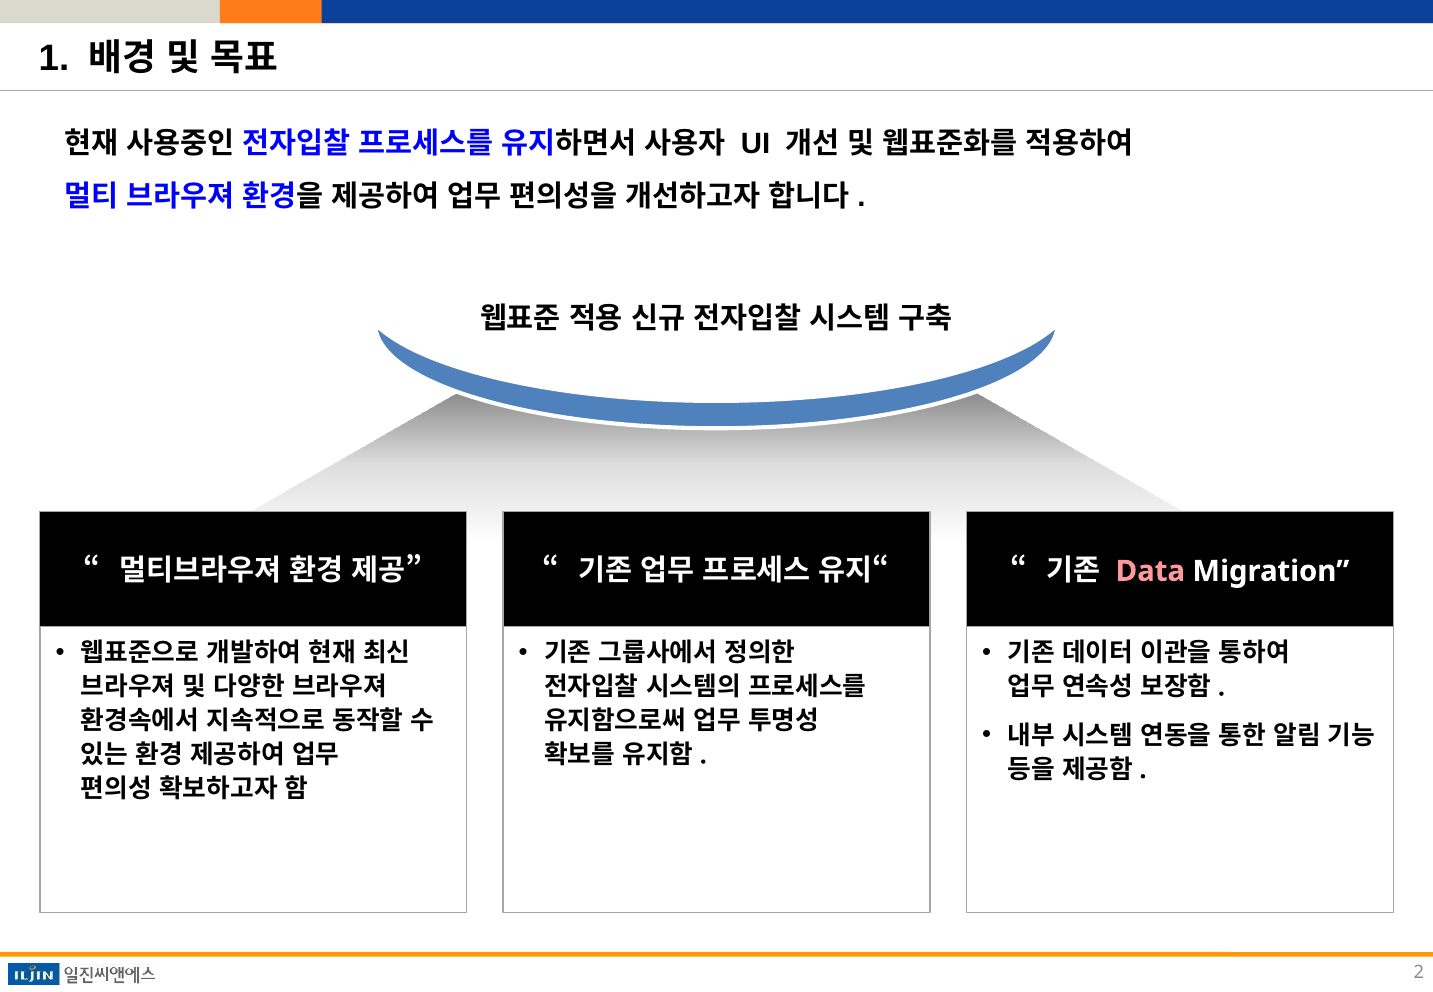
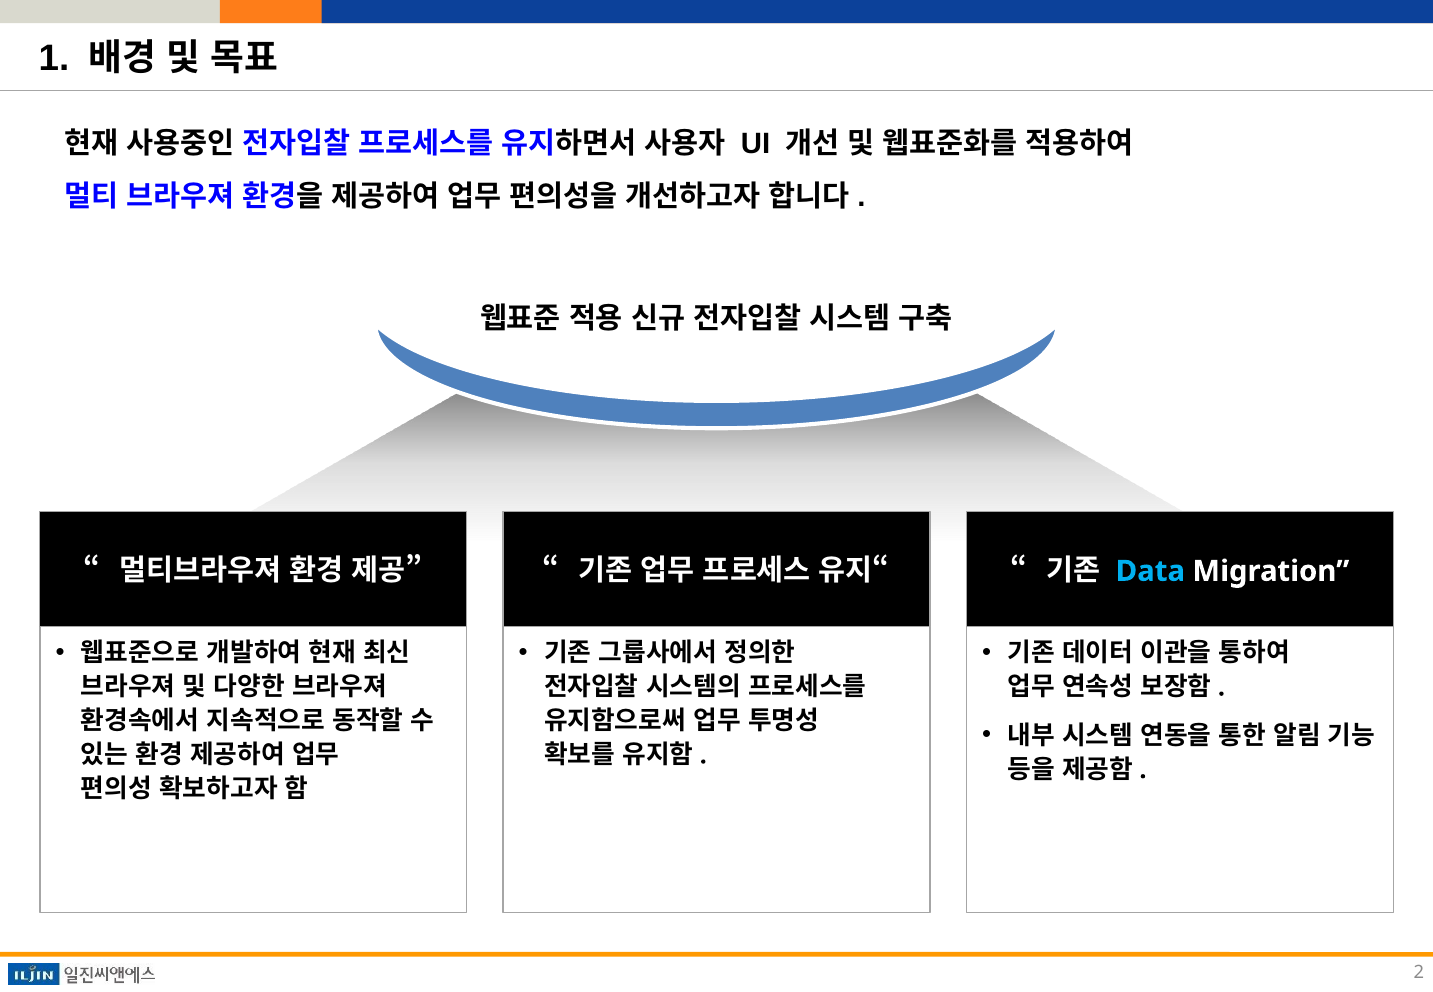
Data colour: pink -> light blue
